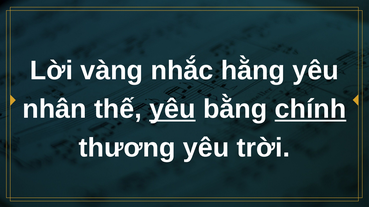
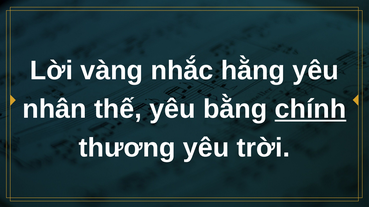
yêu at (172, 109) underline: present -> none
